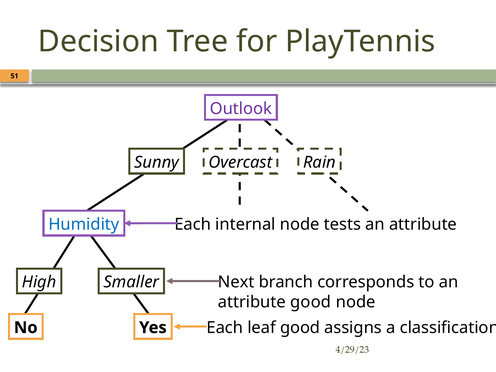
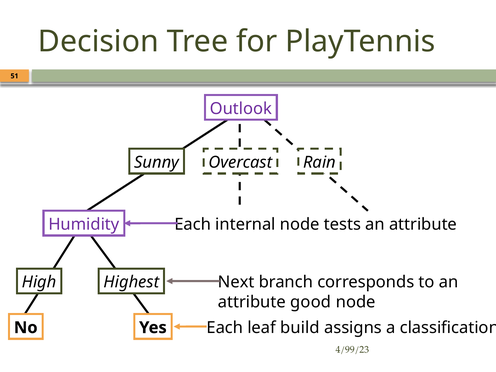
Humidity colour: blue -> purple
Smaller: Smaller -> Highest
leaf good: good -> build
4/29/23: 4/29/23 -> 4/99/23
